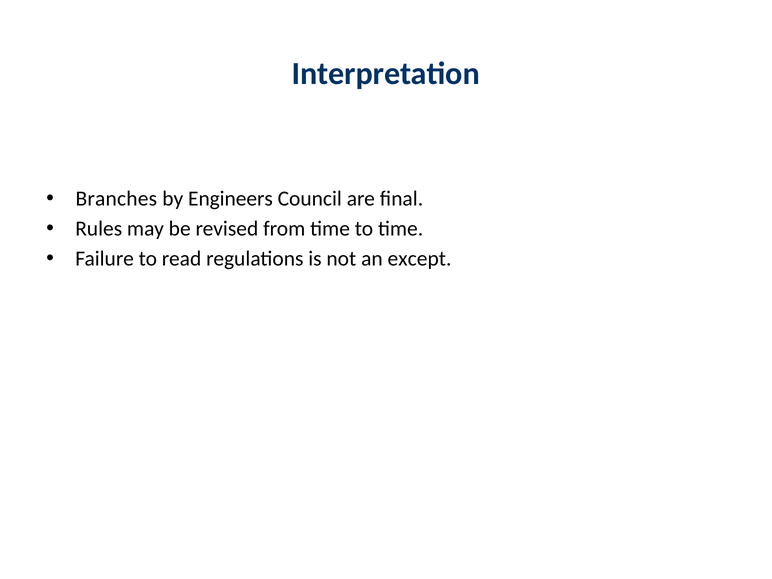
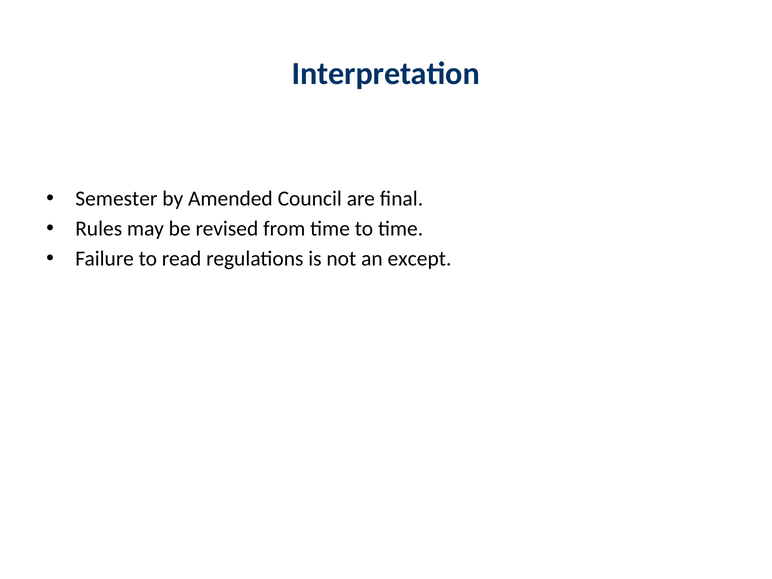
Branches: Branches -> Semester
Engineers: Engineers -> Amended
